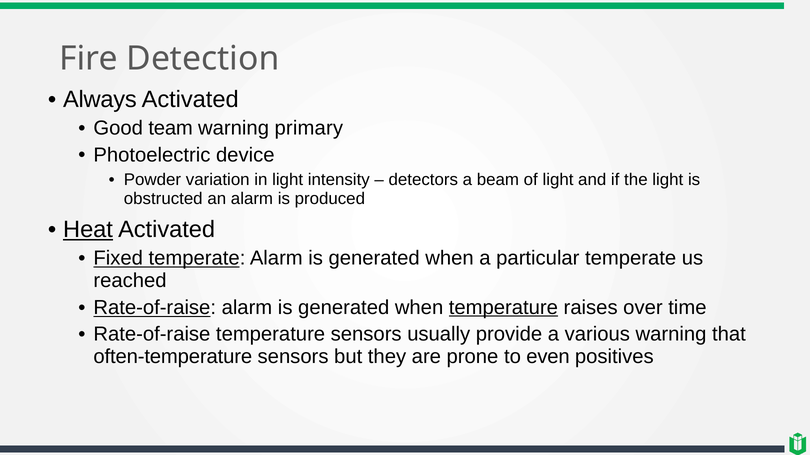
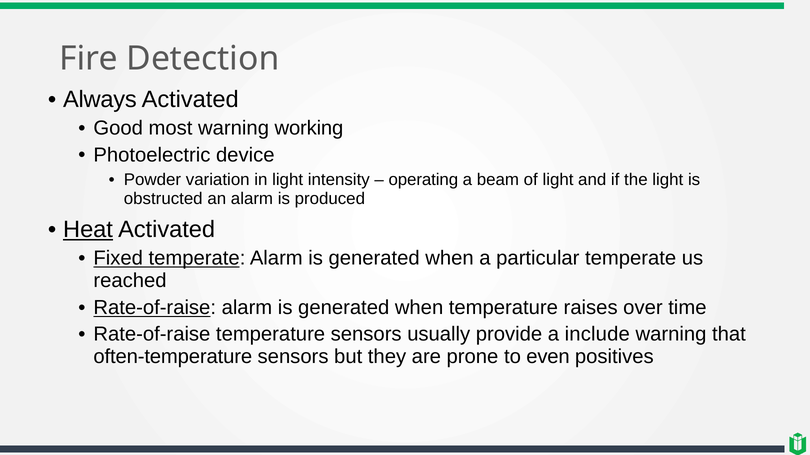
team: team -> most
primary: primary -> working
detectors: detectors -> operating
temperature at (503, 308) underline: present -> none
various: various -> include
